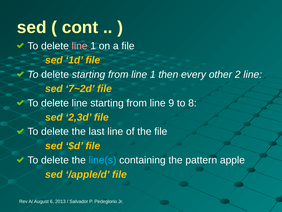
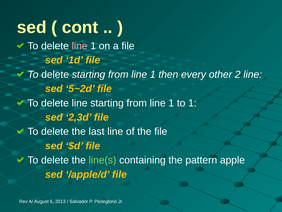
7~2d: 7~2d -> 5~2d
9 at (171, 103): 9 -> 1
to 8: 8 -> 1
line(s colour: light blue -> light green
